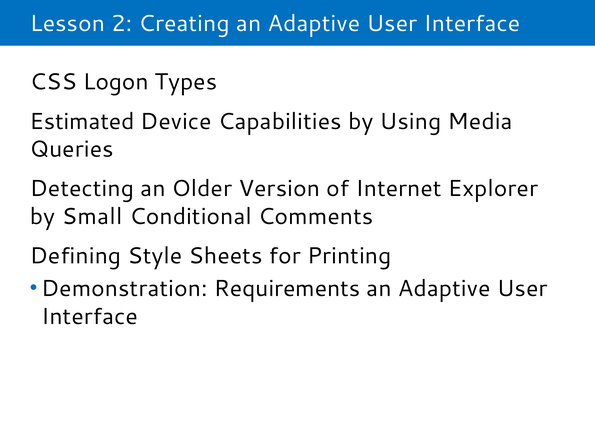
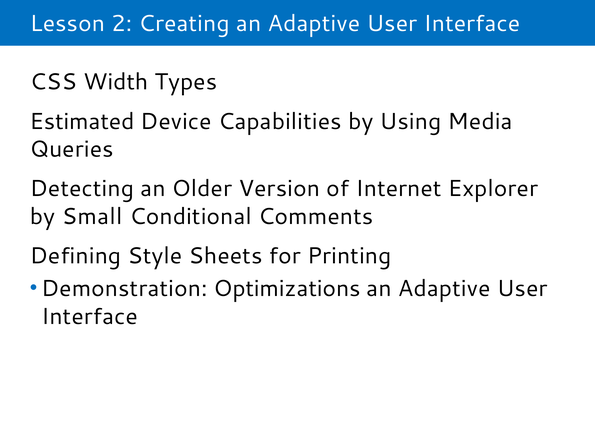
Logon: Logon -> Width
Requirements: Requirements -> Optimizations
